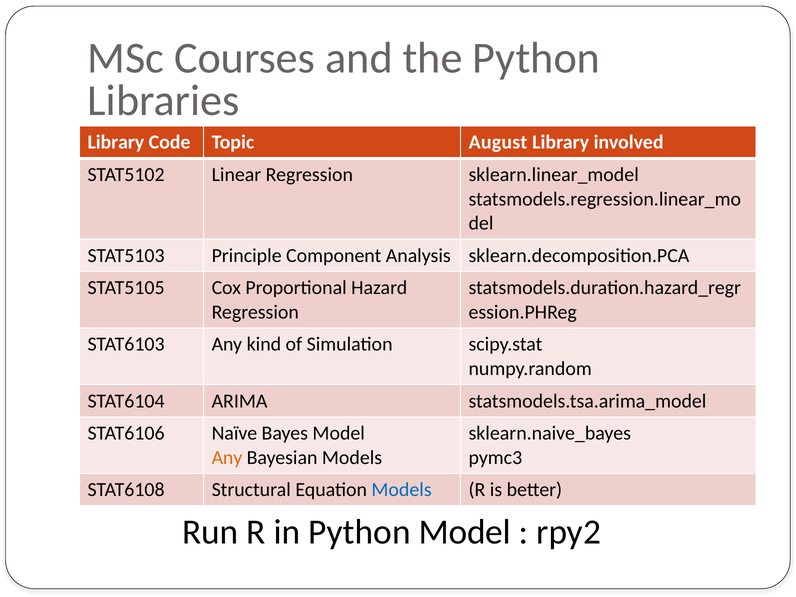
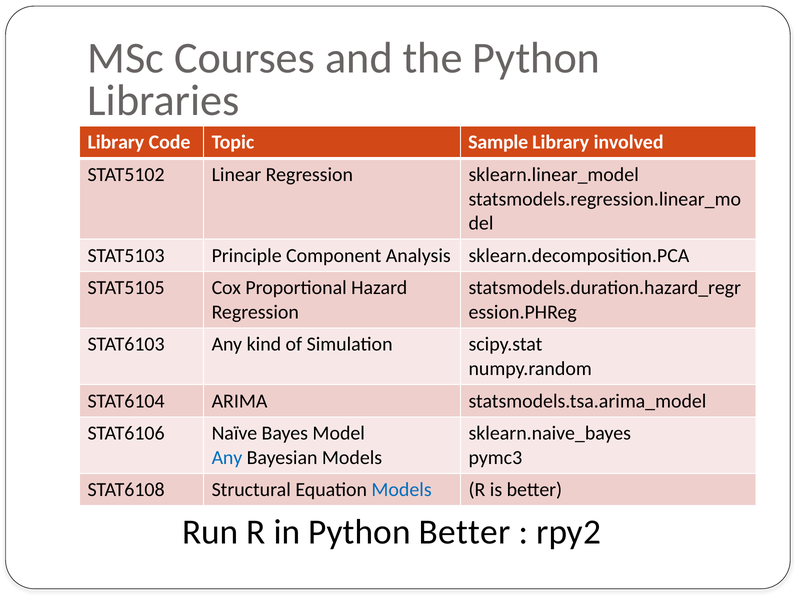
August: August -> Sample
Any at (227, 458) colour: orange -> blue
Python Model: Model -> Better
